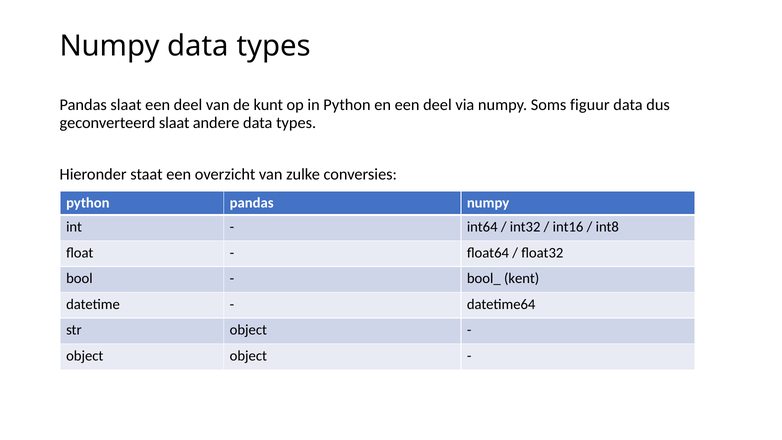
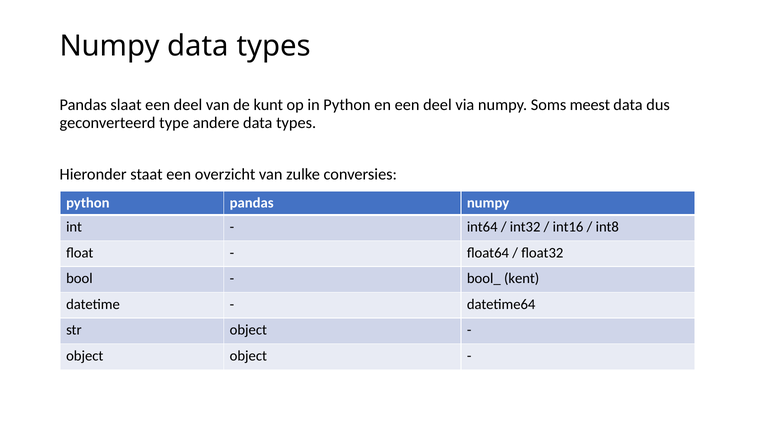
figuur: figuur -> meest
geconverteerd slaat: slaat -> type
